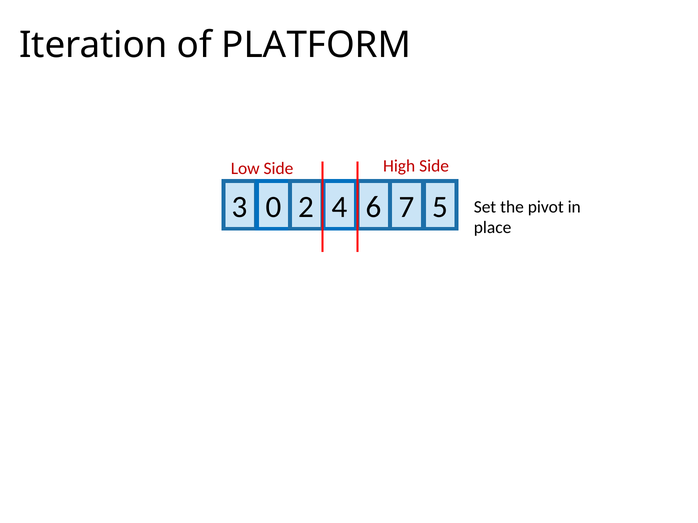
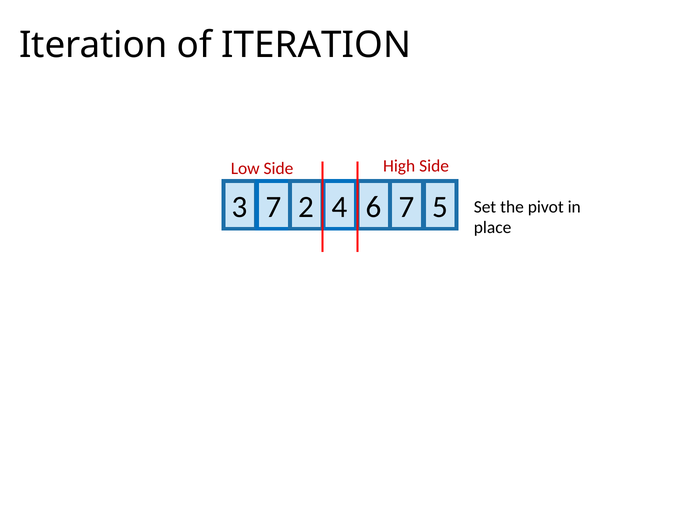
of PLATFORM: PLATFORM -> ITERATION
3 0: 0 -> 7
